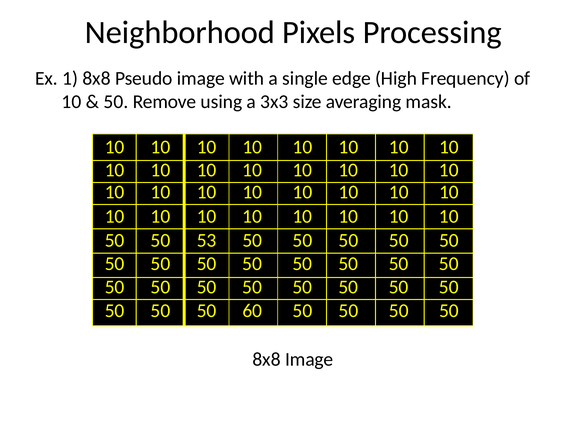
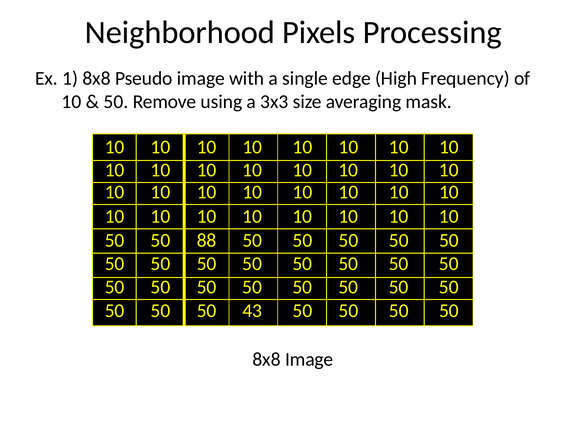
53: 53 -> 88
60: 60 -> 43
